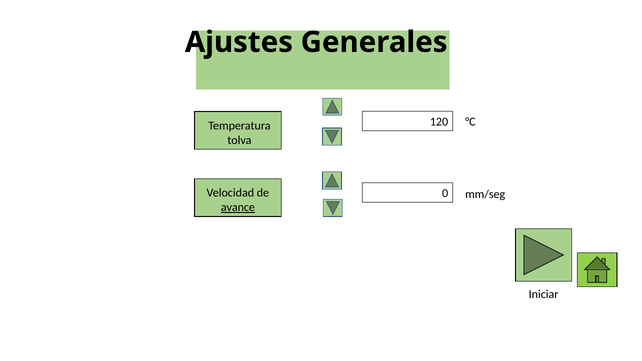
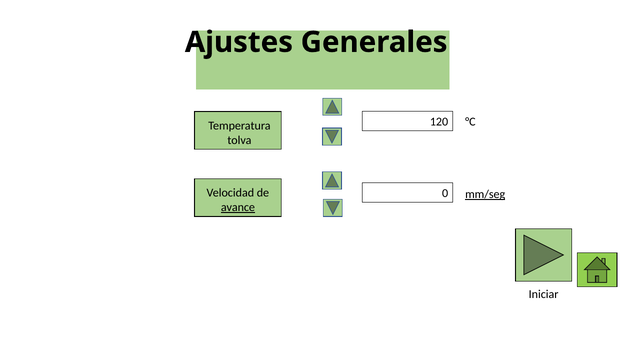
mm/seg underline: none -> present
